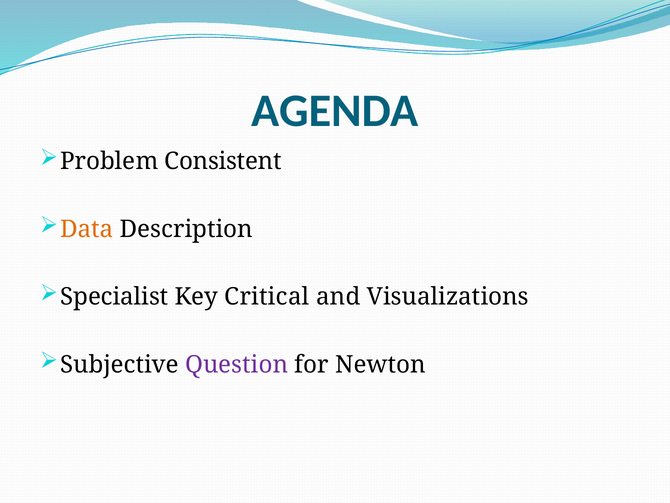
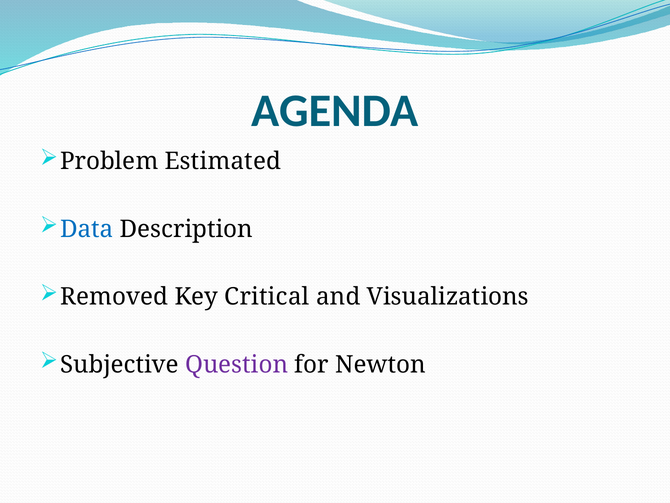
Consistent: Consistent -> Estimated
Data colour: orange -> blue
Specialist: Specialist -> Removed
